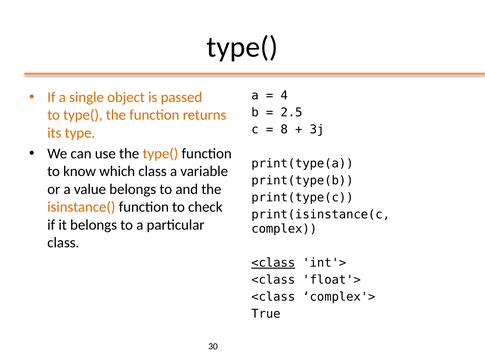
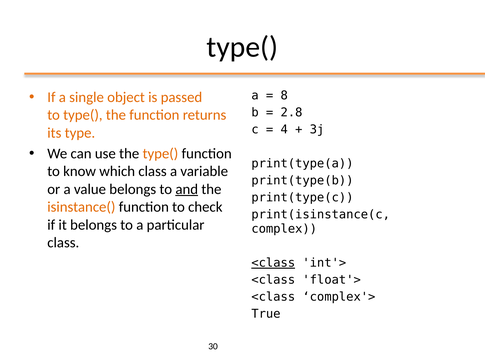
4: 4 -> 8
2.5: 2.5 -> 2.8
8: 8 -> 4
and underline: none -> present
